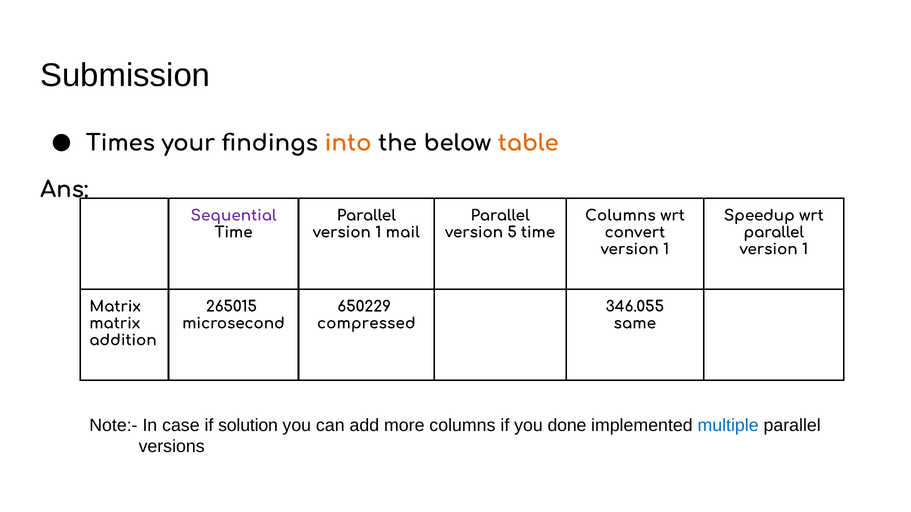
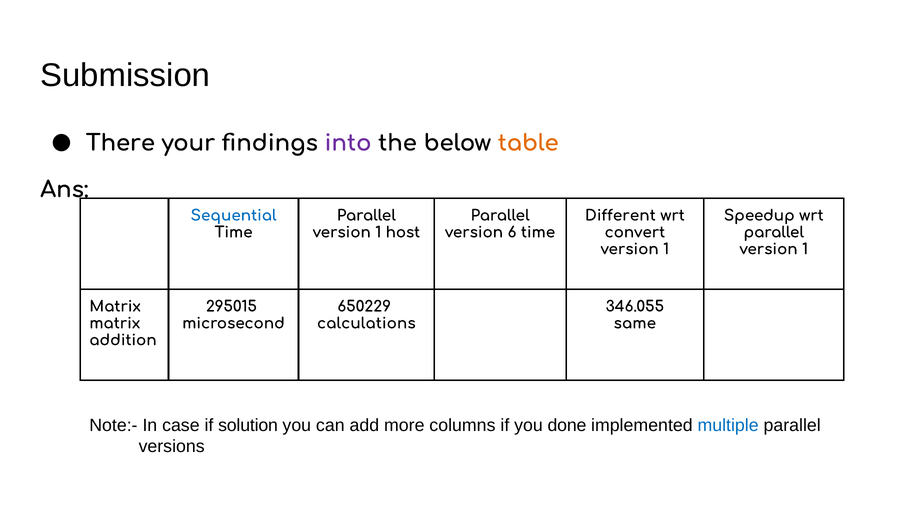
Times: Times -> There
into colour: orange -> purple
Sequential colour: purple -> blue
Columns at (620, 216): Columns -> Different
mail: mail -> host
5: 5 -> 6
265015: 265015 -> 295015
compressed: compressed -> calculations
